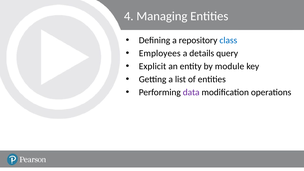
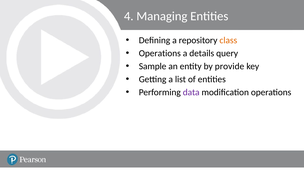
class colour: blue -> orange
Employees at (160, 53): Employees -> Operations
Explicit: Explicit -> Sample
module: module -> provide
